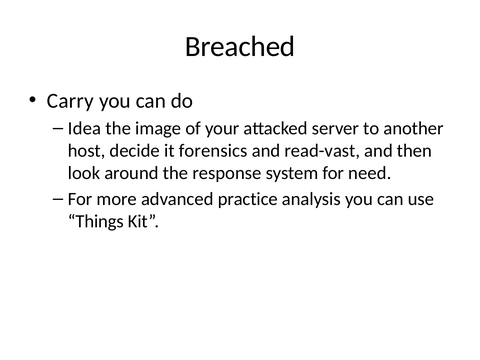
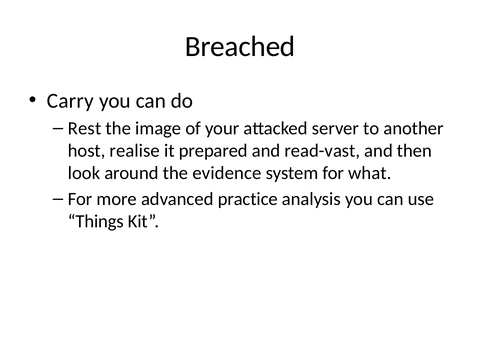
Idea: Idea -> Rest
decide: decide -> realise
forensics: forensics -> prepared
response: response -> evidence
need: need -> what
